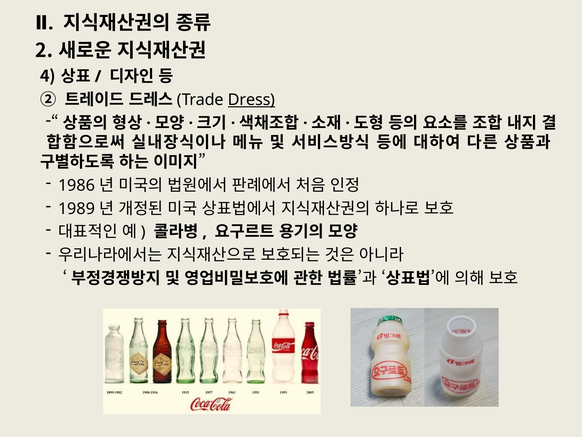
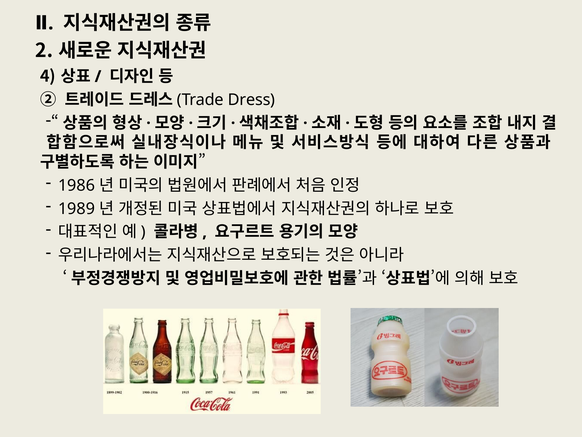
Dress underline: present -> none
